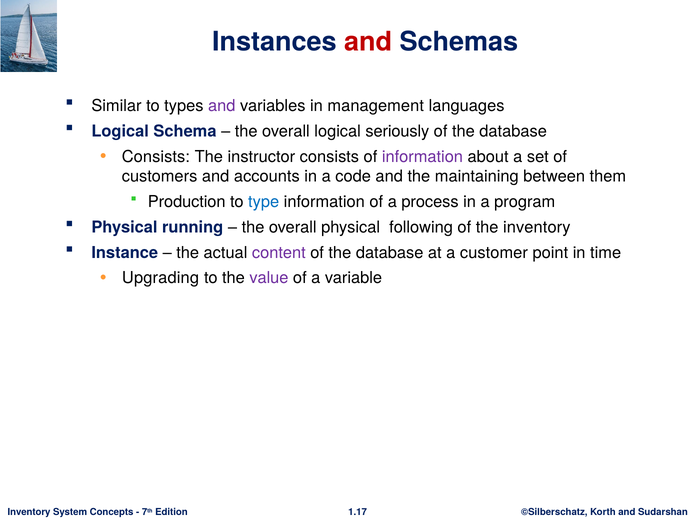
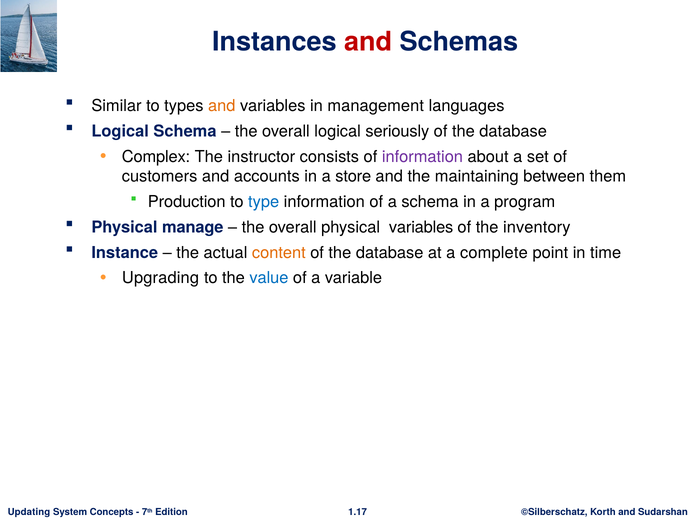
and at (222, 106) colour: purple -> orange
Consists at (156, 157): Consists -> Complex
code: code -> store
a process: process -> schema
running: running -> manage
physical following: following -> variables
content colour: purple -> orange
customer: customer -> complete
value colour: purple -> blue
Inventory at (29, 513): Inventory -> Updating
